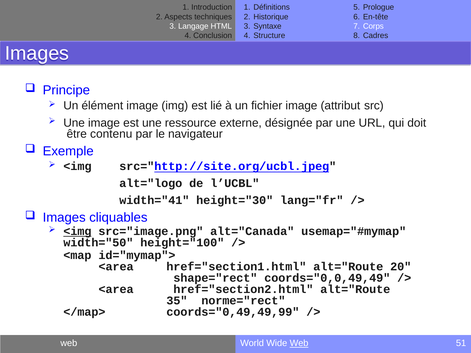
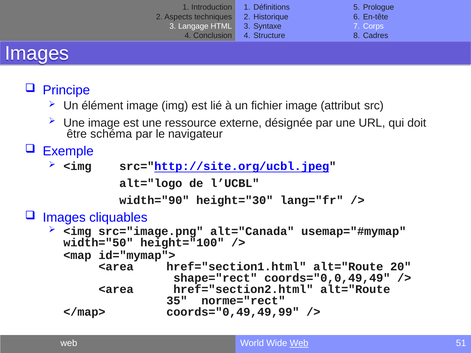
contenu: contenu -> schéma
width="41: width="41 -> width="90
<img at (77, 232) underline: present -> none
